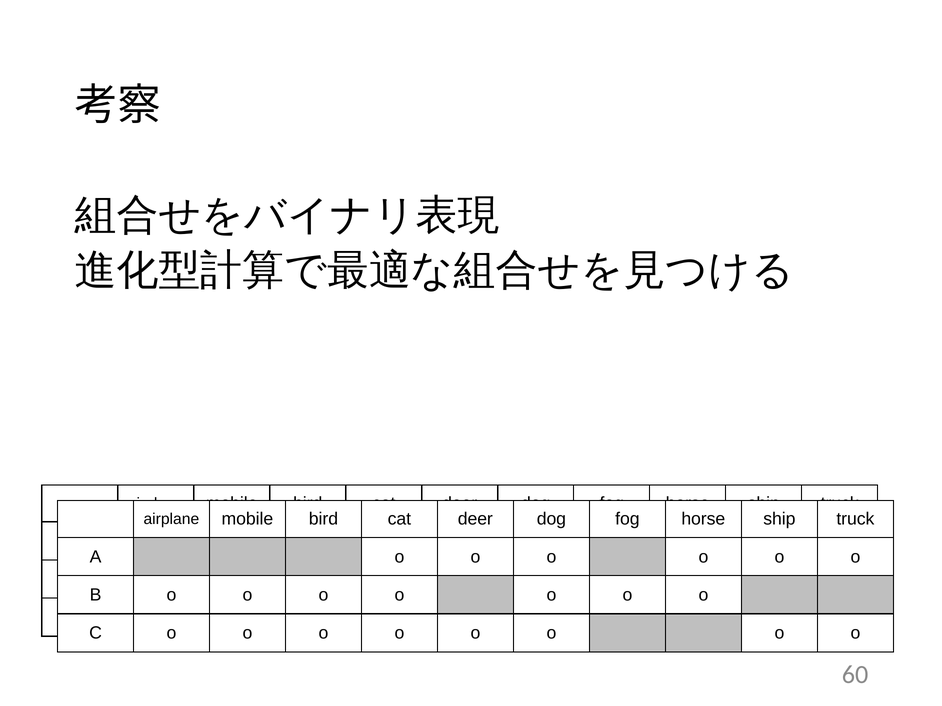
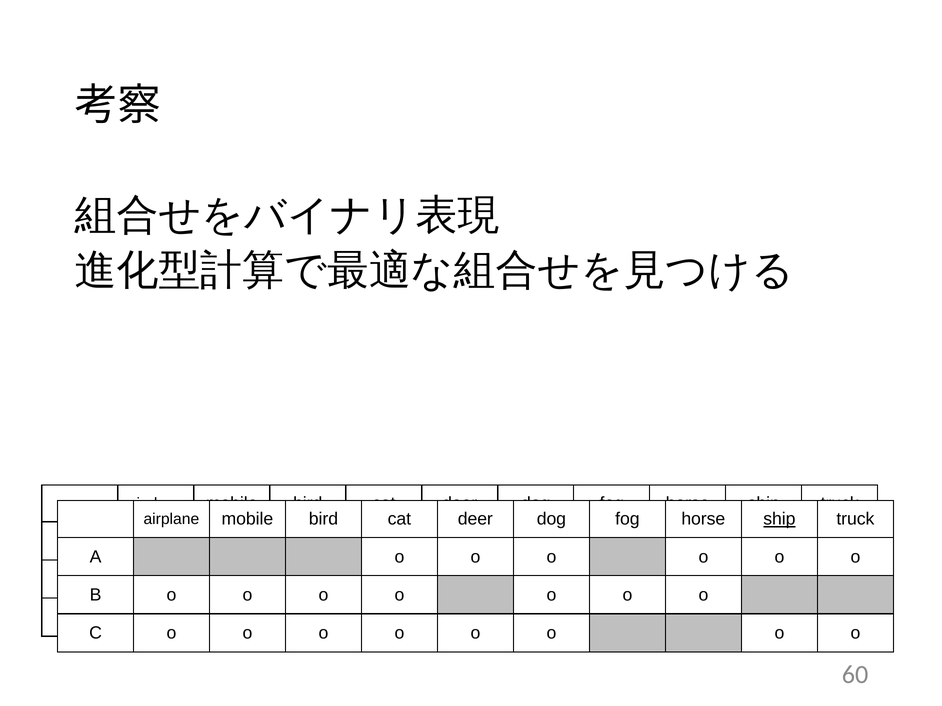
ship at (779, 520) underline: none -> present
